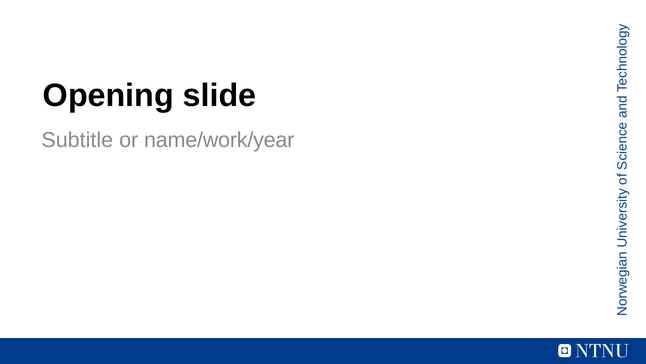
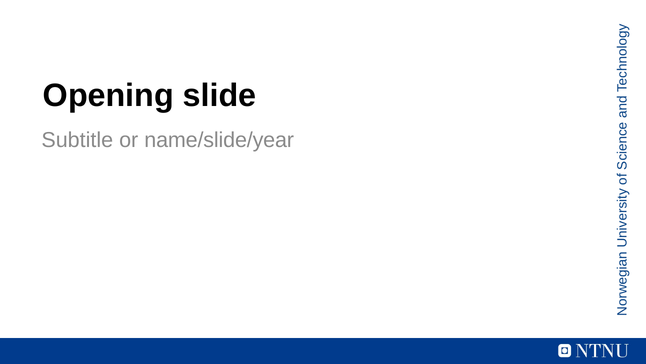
name/work/year: name/work/year -> name/slide/year
